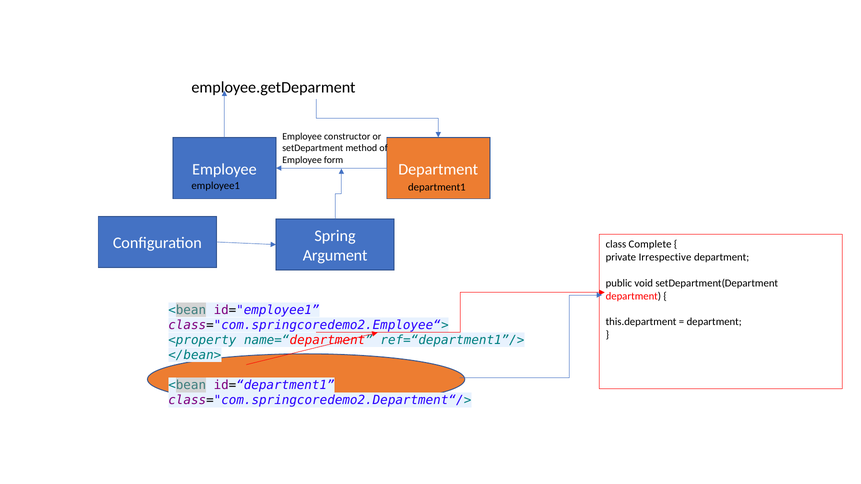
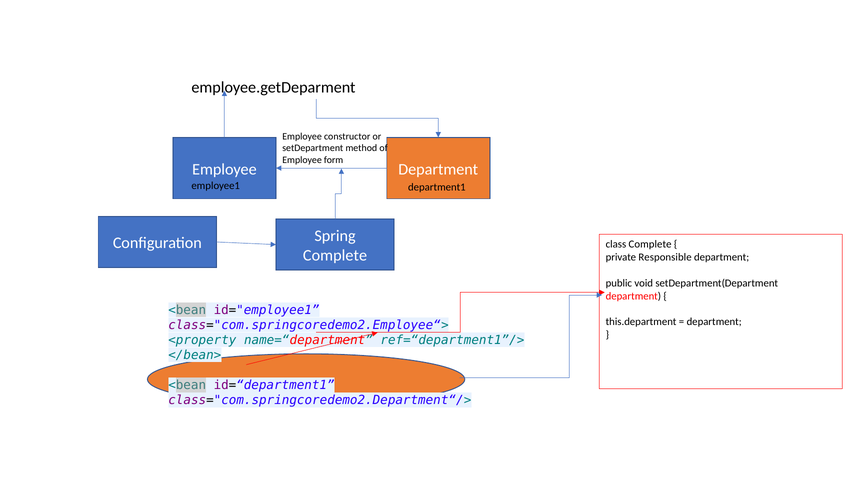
Argument at (335, 256): Argument -> Complete
Irrespective: Irrespective -> Responsible
